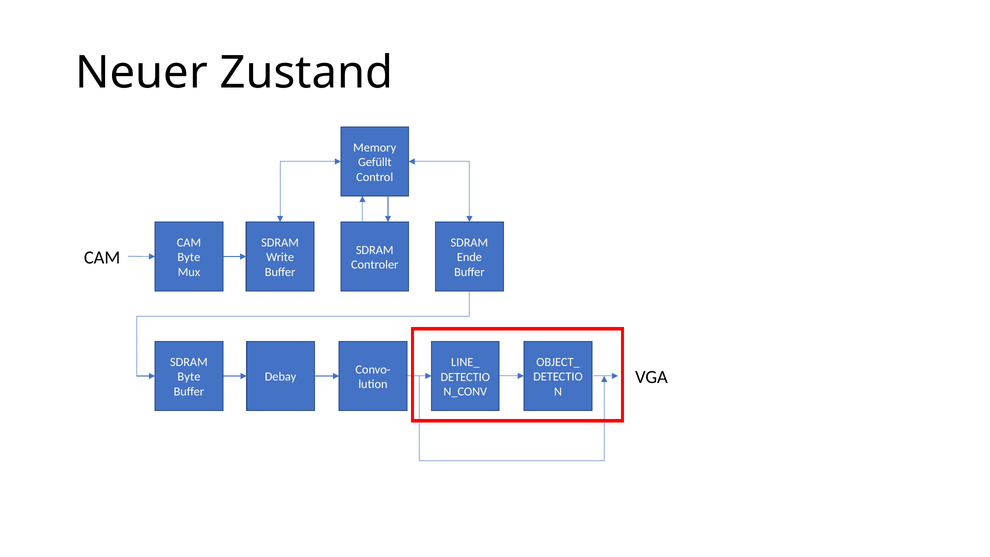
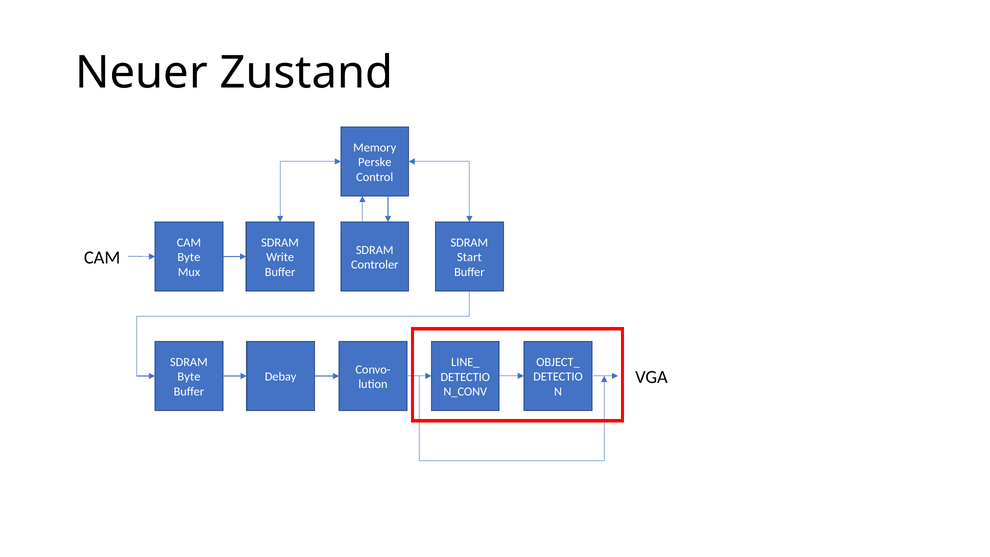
Gefüllt: Gefüllt -> Perske
Ende: Ende -> Start
